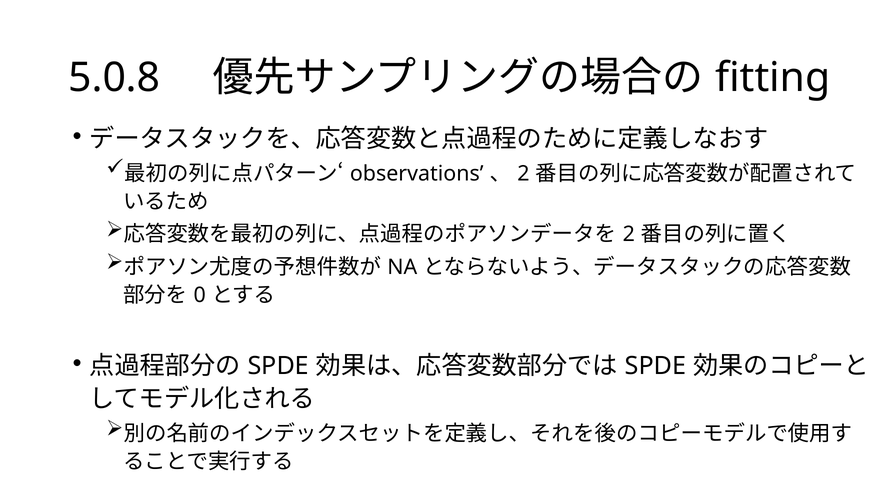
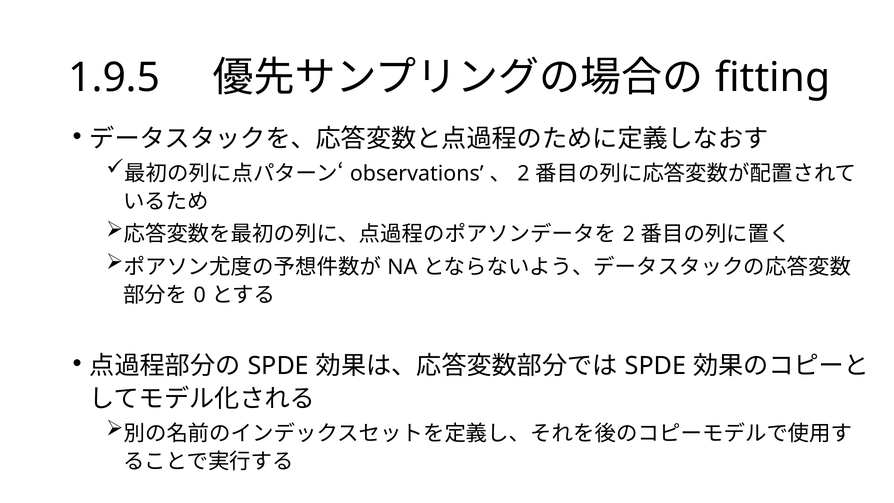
5.0.8: 5.0.8 -> 1.9.5
